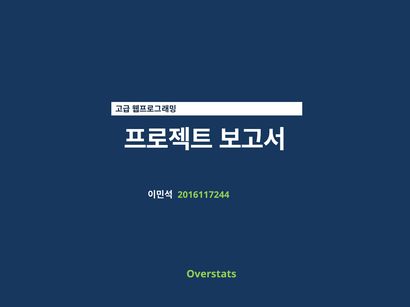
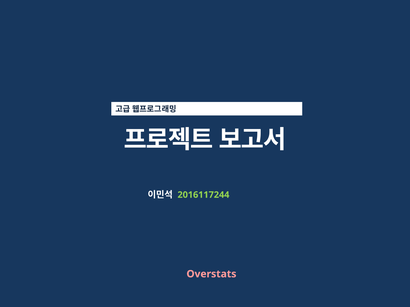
Overstats colour: light green -> pink
